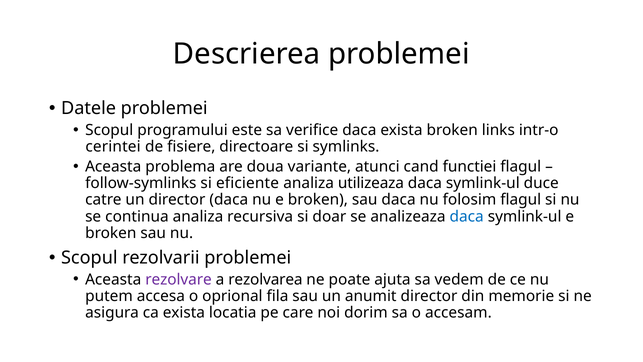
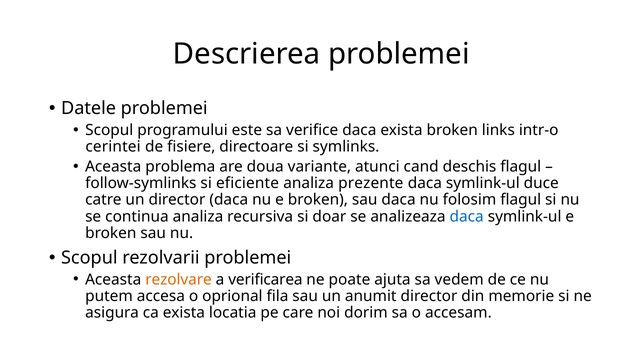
functiei: functiei -> deschis
utilizeaza: utilizeaza -> prezente
rezolvare colour: purple -> orange
rezolvarea: rezolvarea -> verificarea
